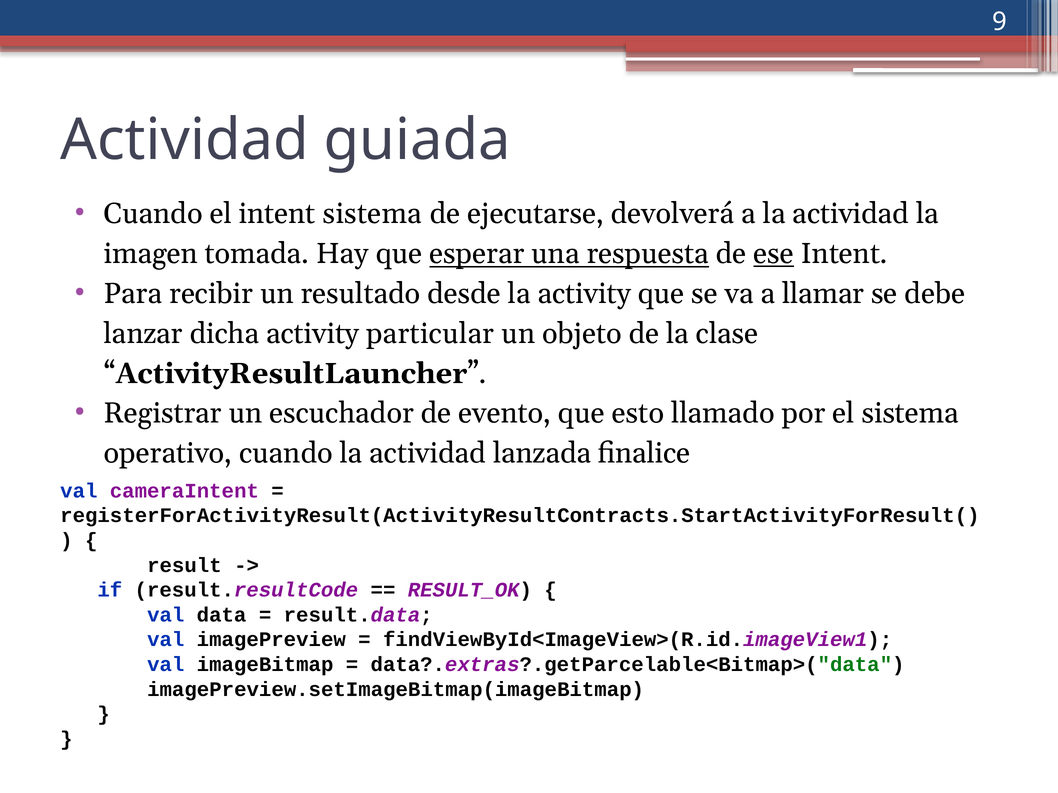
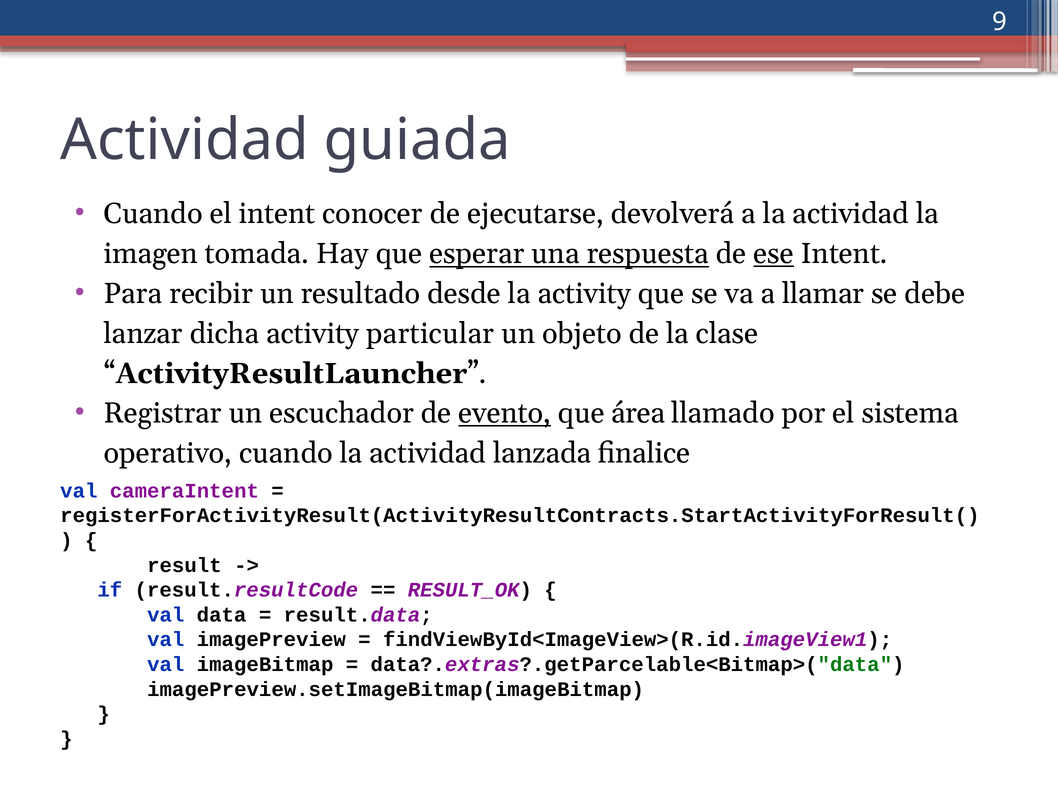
intent sistema: sistema -> conocer
evento underline: none -> present
esto: esto -> área
